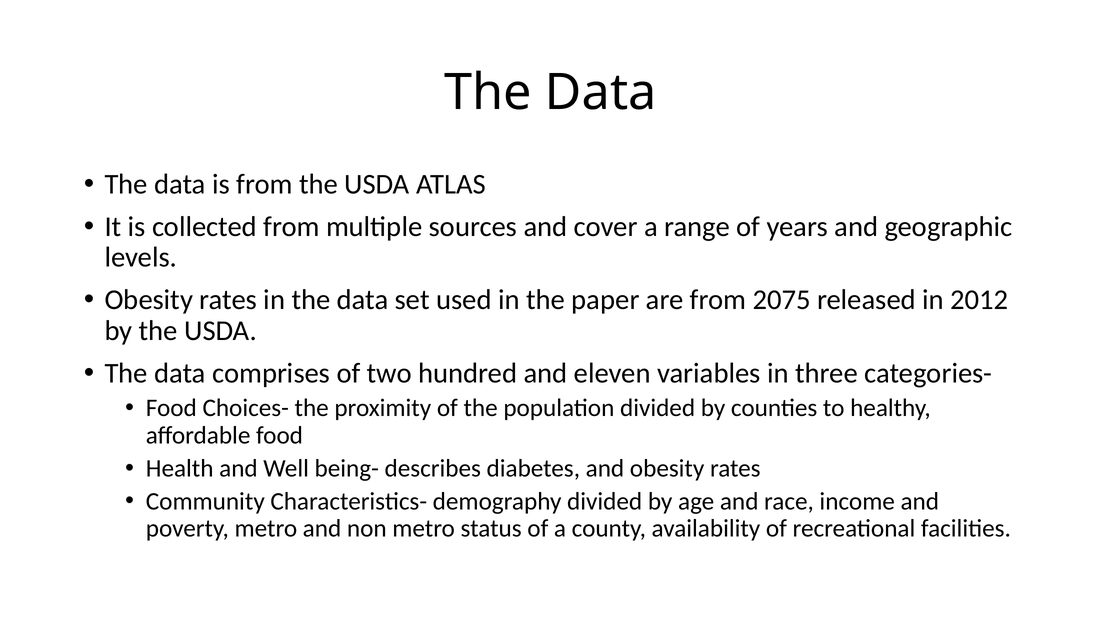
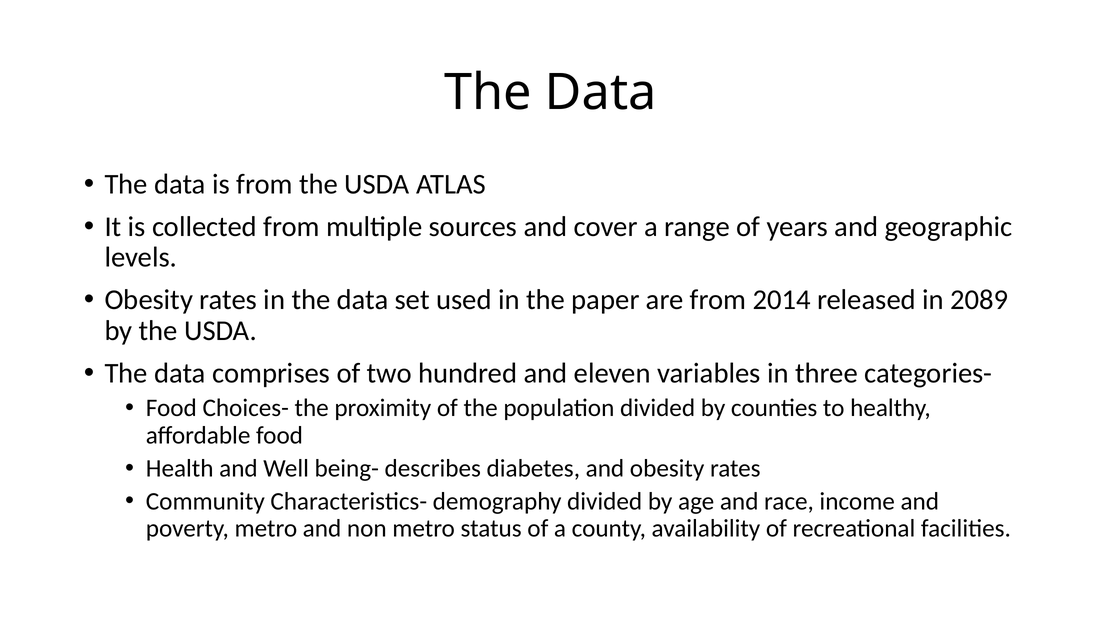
2075: 2075 -> 2014
2012: 2012 -> 2089
